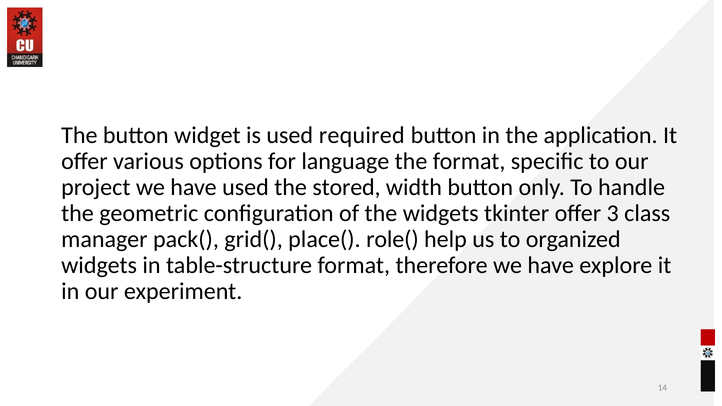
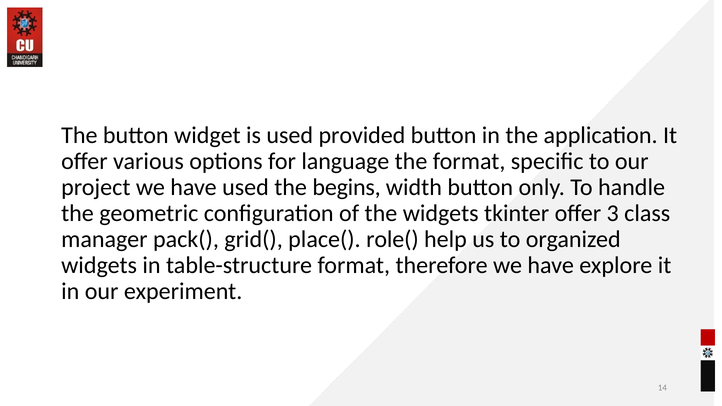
required: required -> provided
stored: stored -> begins
